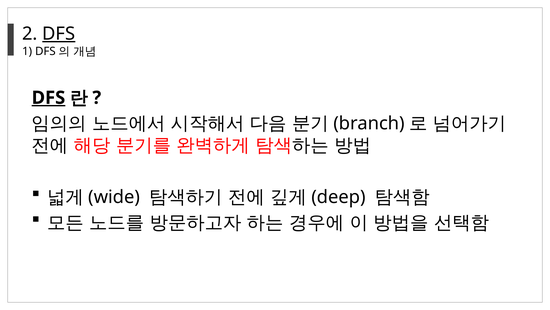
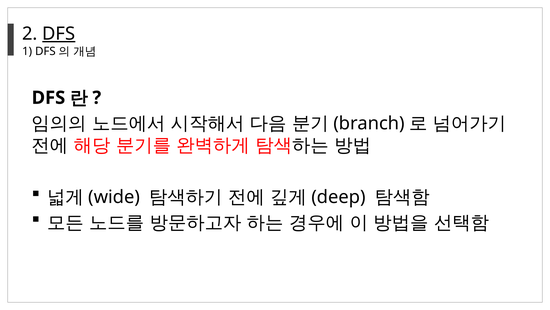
DFS at (48, 98) underline: present -> none
